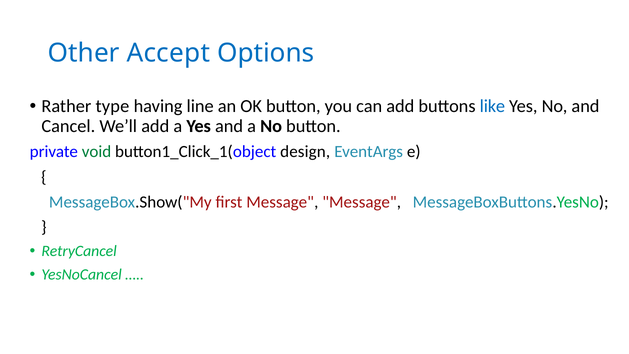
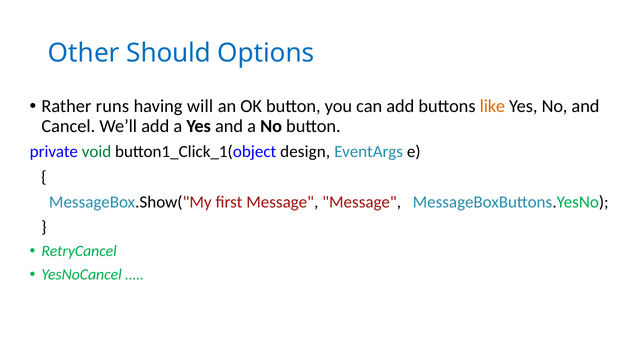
Accept: Accept -> Should
type: type -> runs
line: line -> will
like colour: blue -> orange
